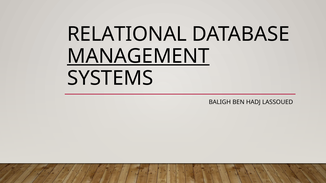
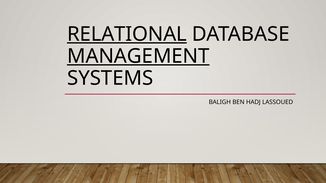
RELATIONAL underline: none -> present
